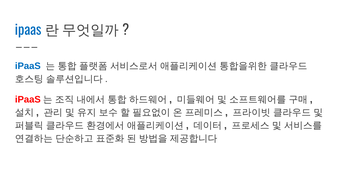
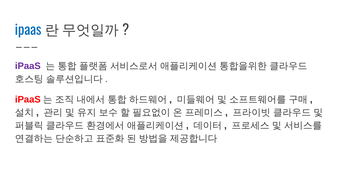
iPaaS at (28, 66) colour: blue -> purple
